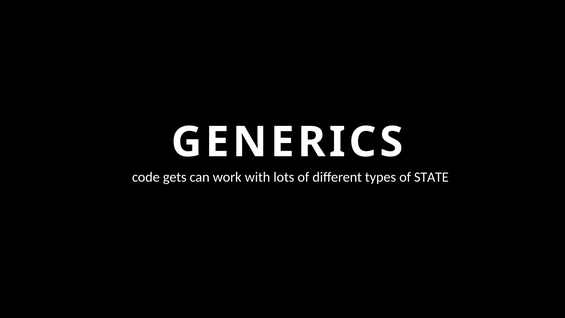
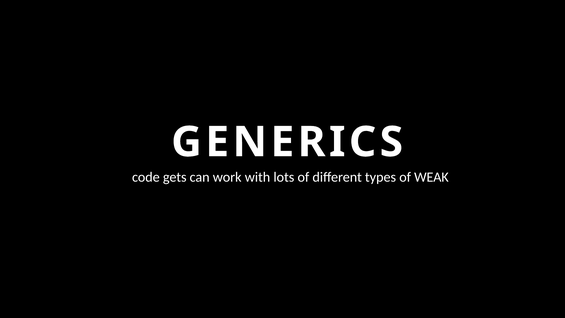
STATE: STATE -> WEAK
